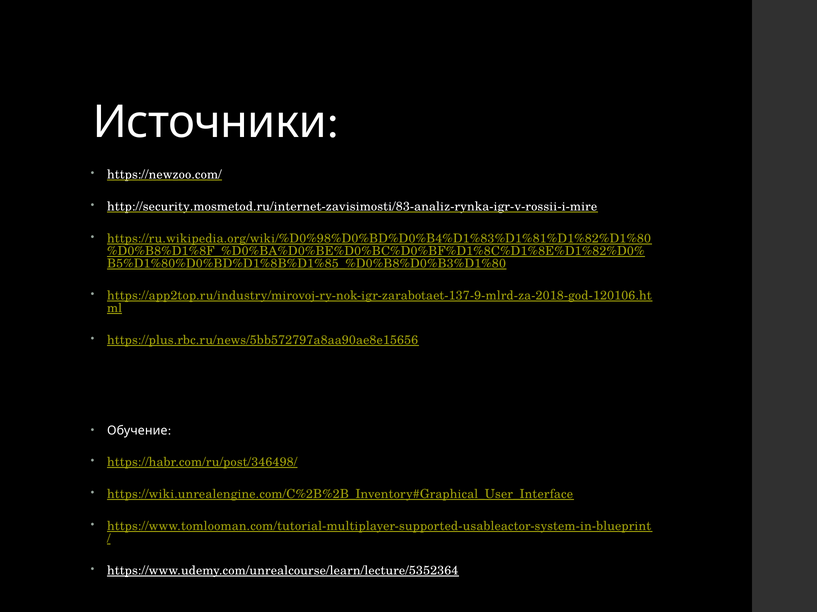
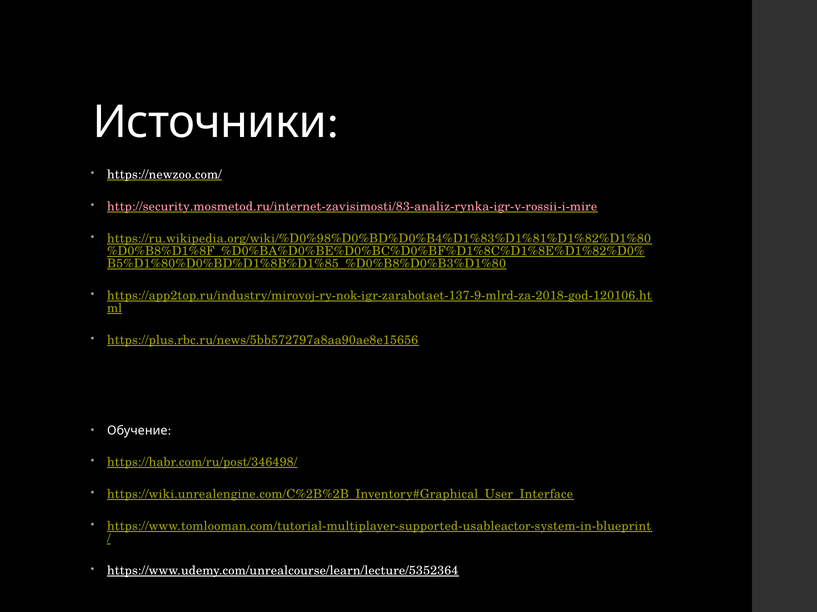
http://security.mosmetod.ru/internet-zavisimosti/83-analiz-rynka-igr-v-rossii-i-mire colour: white -> pink
